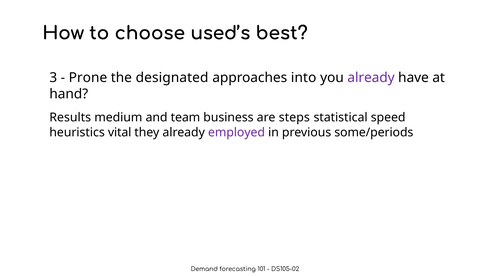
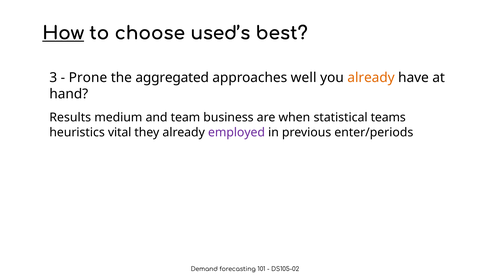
How underline: none -> present
designated: designated -> aggregated
into: into -> well
already at (371, 78) colour: purple -> orange
steps: steps -> when
speed: speed -> teams
some/periods: some/periods -> enter/periods
